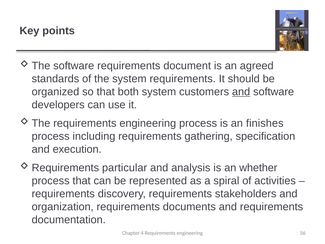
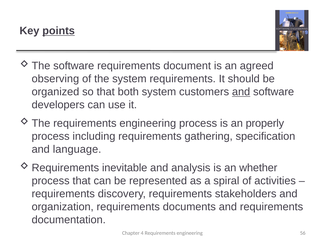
points underline: none -> present
standards: standards -> observing
finishes: finishes -> properly
execution: execution -> language
particular: particular -> inevitable
